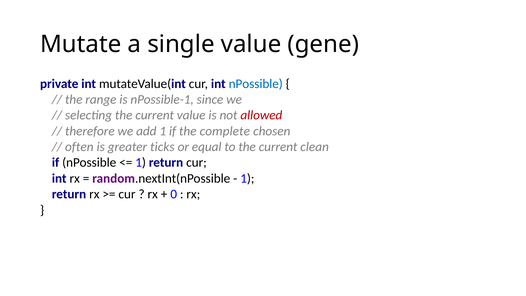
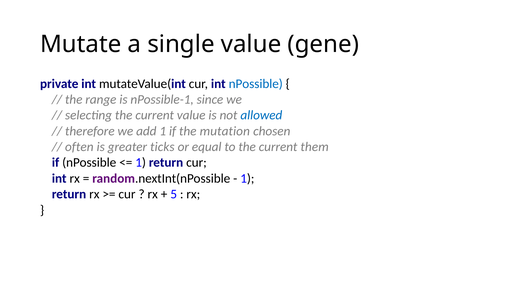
allowed colour: red -> blue
complete: complete -> mutation
clean: clean -> them
0: 0 -> 5
